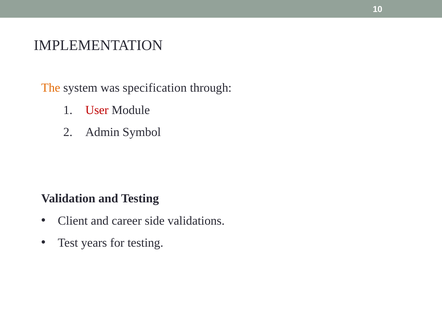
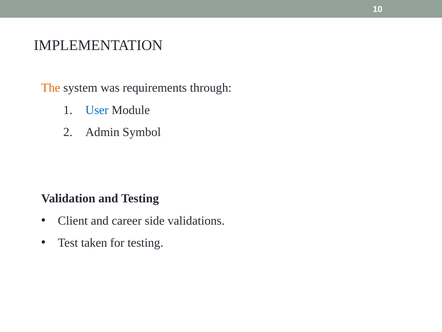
specification: specification -> requirements
User colour: red -> blue
years: years -> taken
